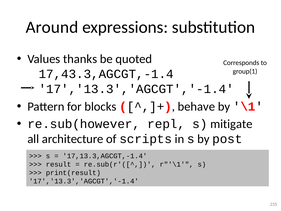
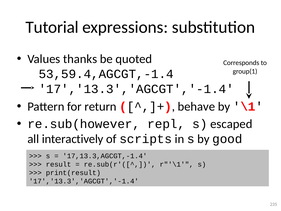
Around: Around -> Tutorial
17,43.3,AGCGT,-1.4: 17,43.3,AGCGT,-1.4 -> 53,59.4,AGCGT,-1.4
blocks: blocks -> return
mitigate: mitigate -> escaped
architecture: architecture -> interactively
post: post -> good
